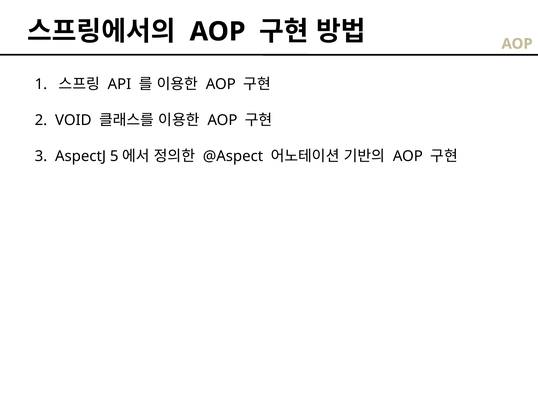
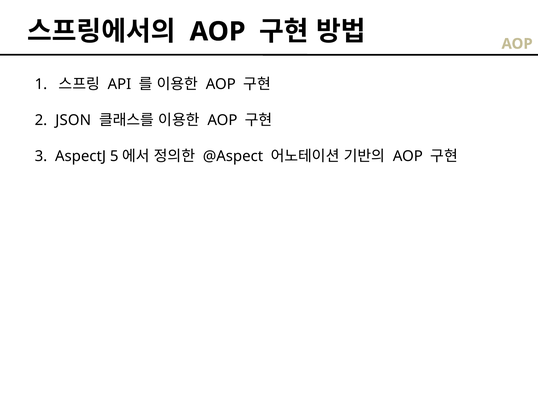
VOID: VOID -> JSON
